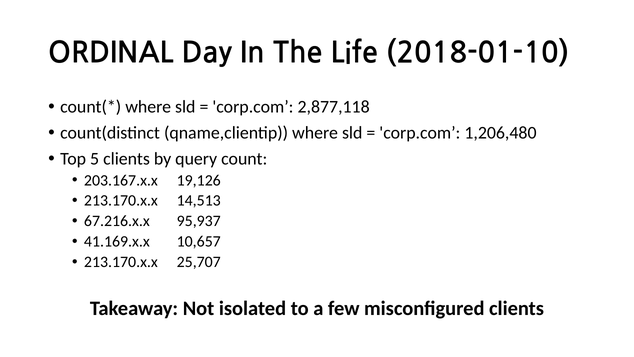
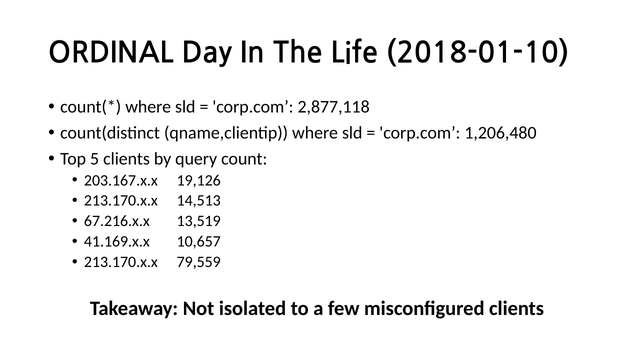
95,937: 95,937 -> 13,519
25,707: 25,707 -> 79,559
